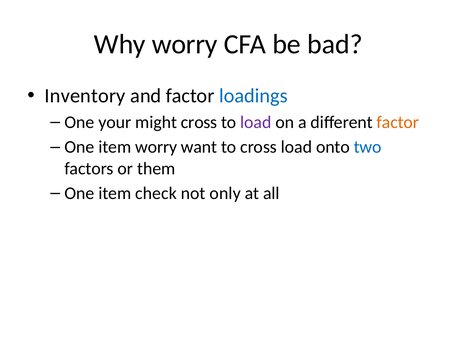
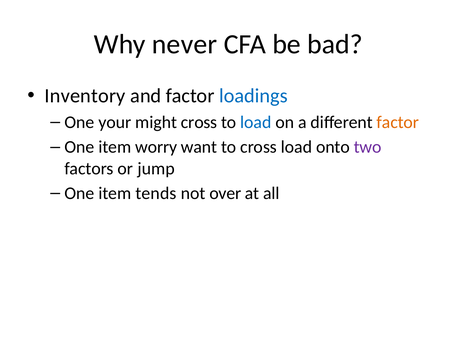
Why worry: worry -> never
load at (256, 122) colour: purple -> blue
two colour: blue -> purple
them: them -> jump
check: check -> tends
only: only -> over
